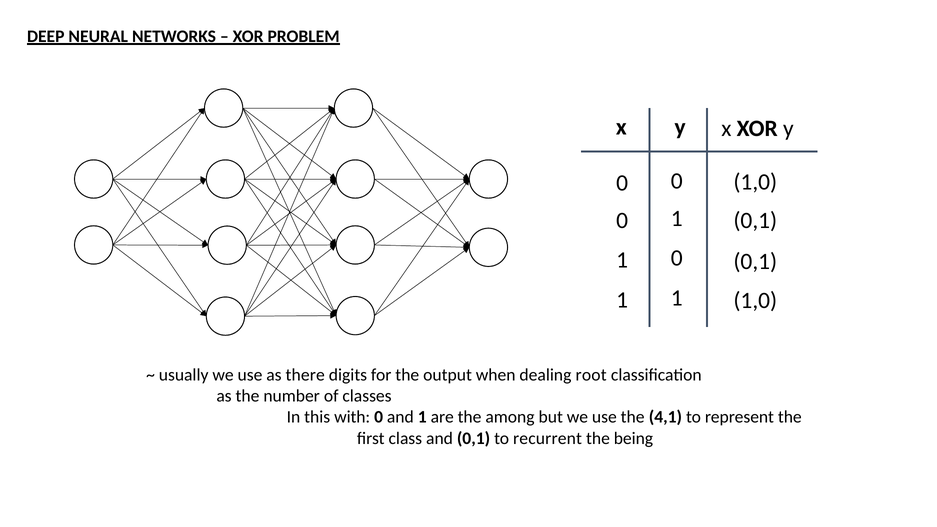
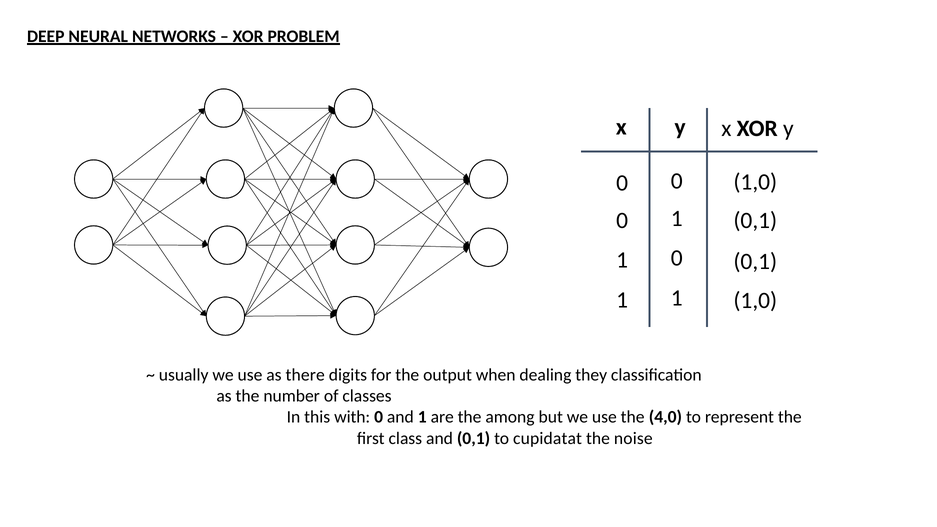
root: root -> they
4,1: 4,1 -> 4,0
recurrent: recurrent -> cupidatat
being: being -> noise
